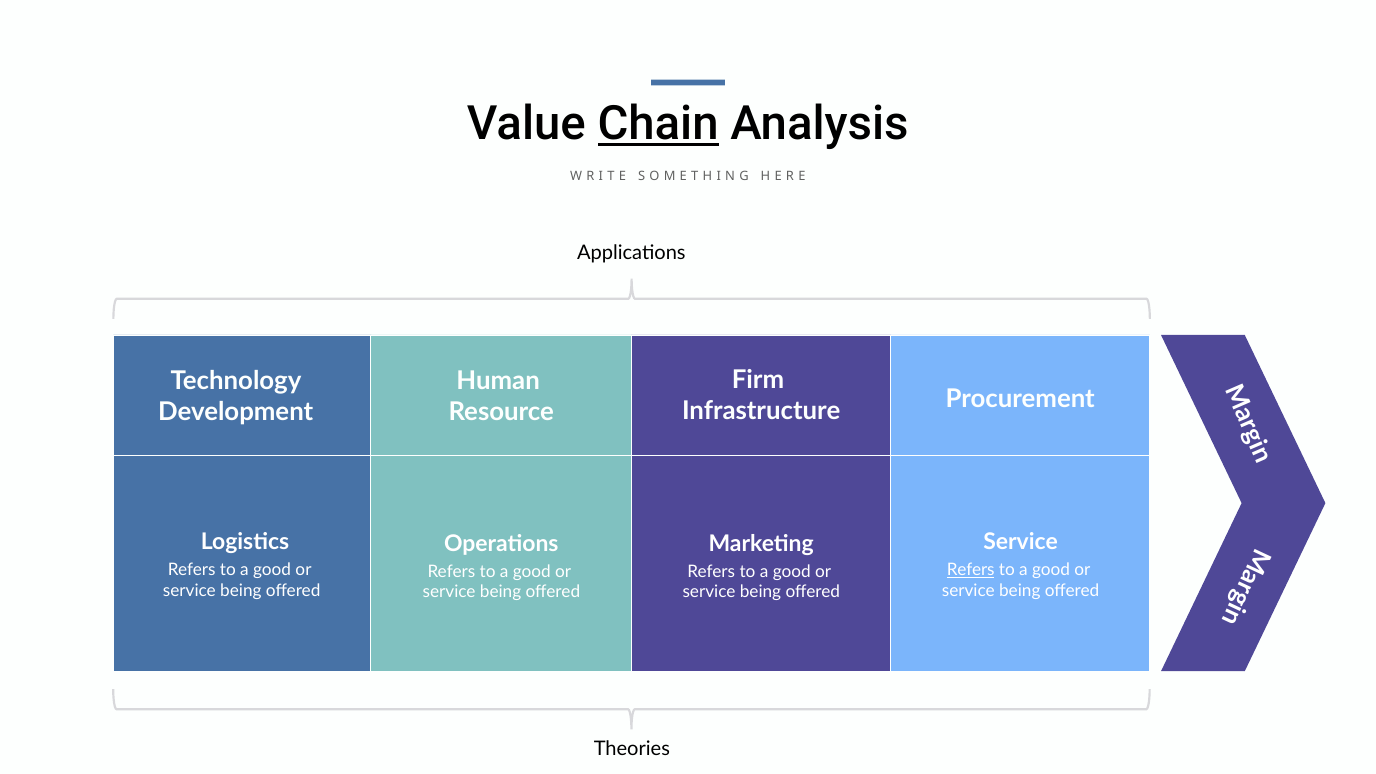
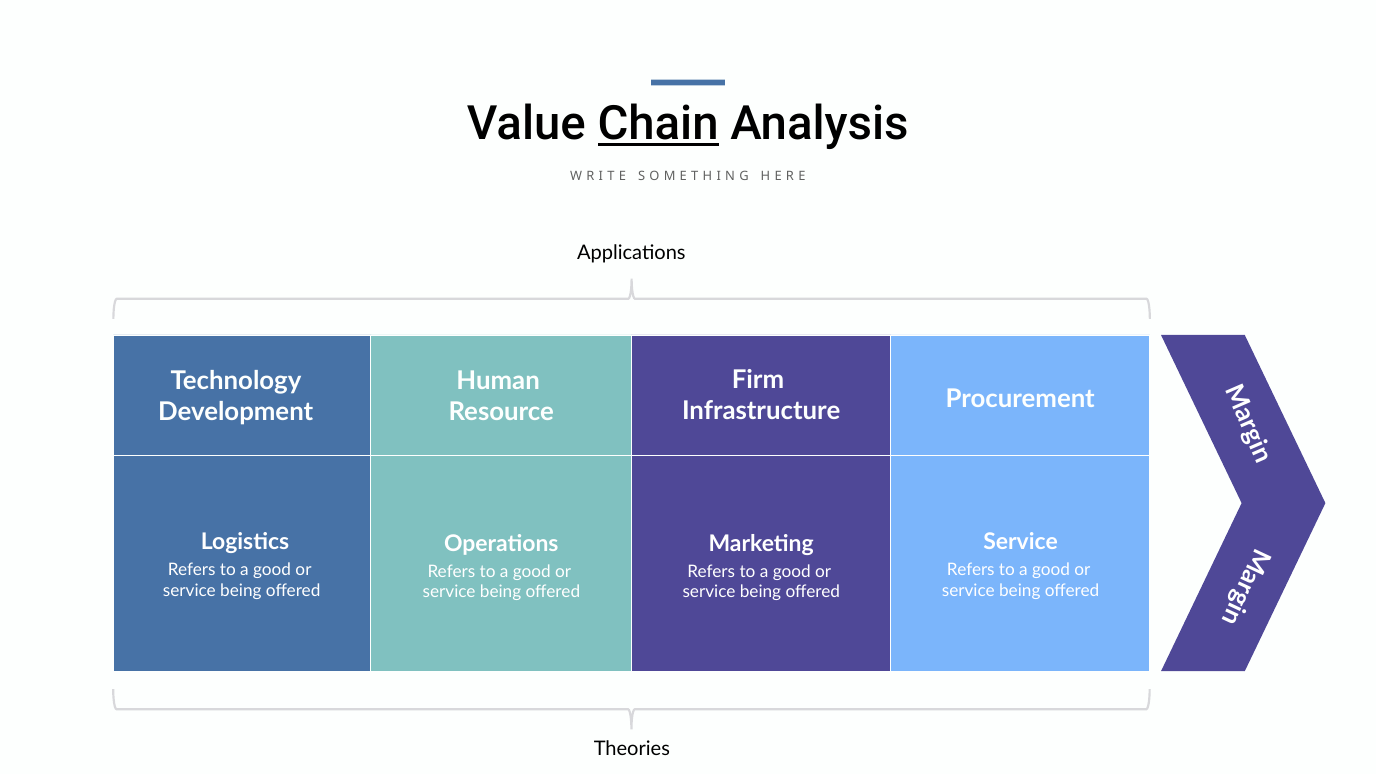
Refers at (971, 570) underline: present -> none
